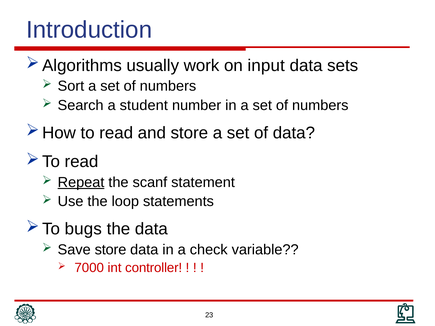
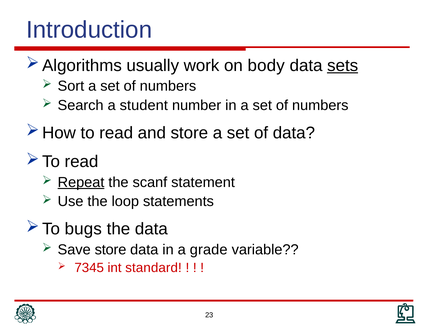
input: input -> body
sets underline: none -> present
check: check -> grade
7000: 7000 -> 7345
controller: controller -> standard
